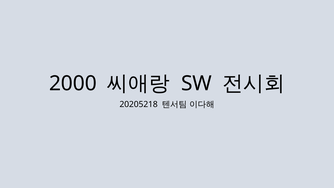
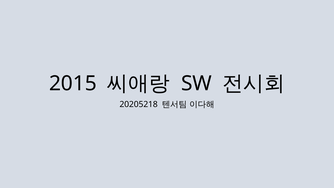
2000: 2000 -> 2015
